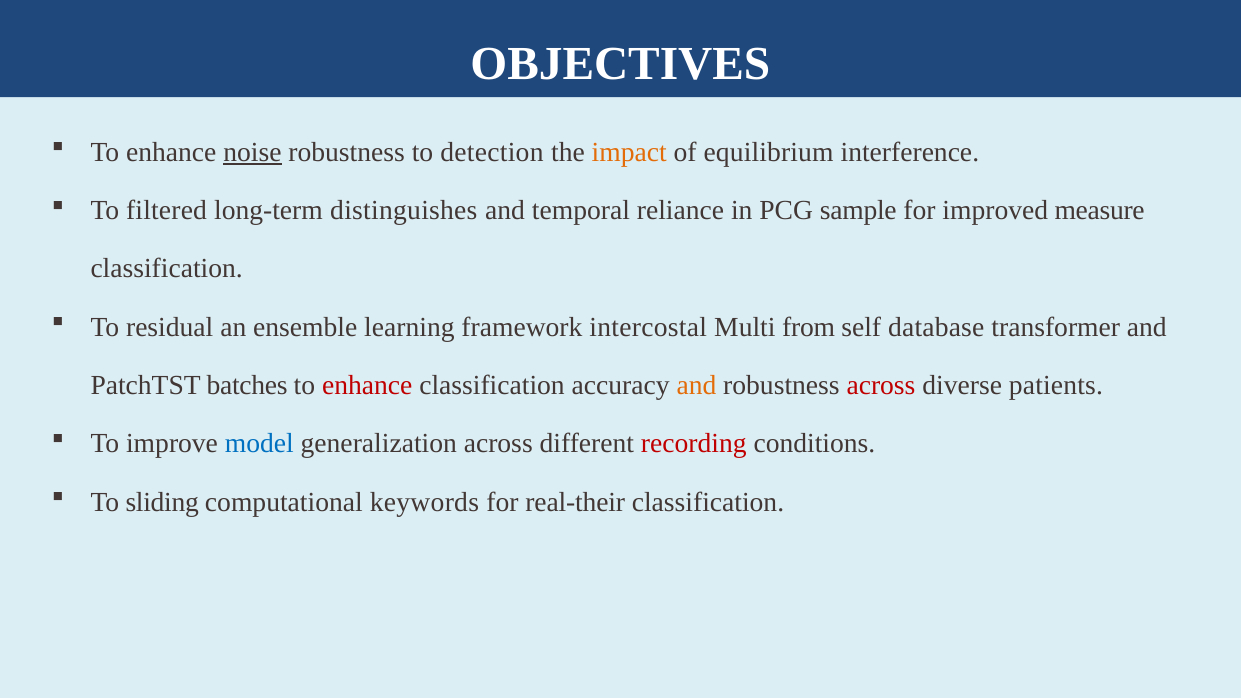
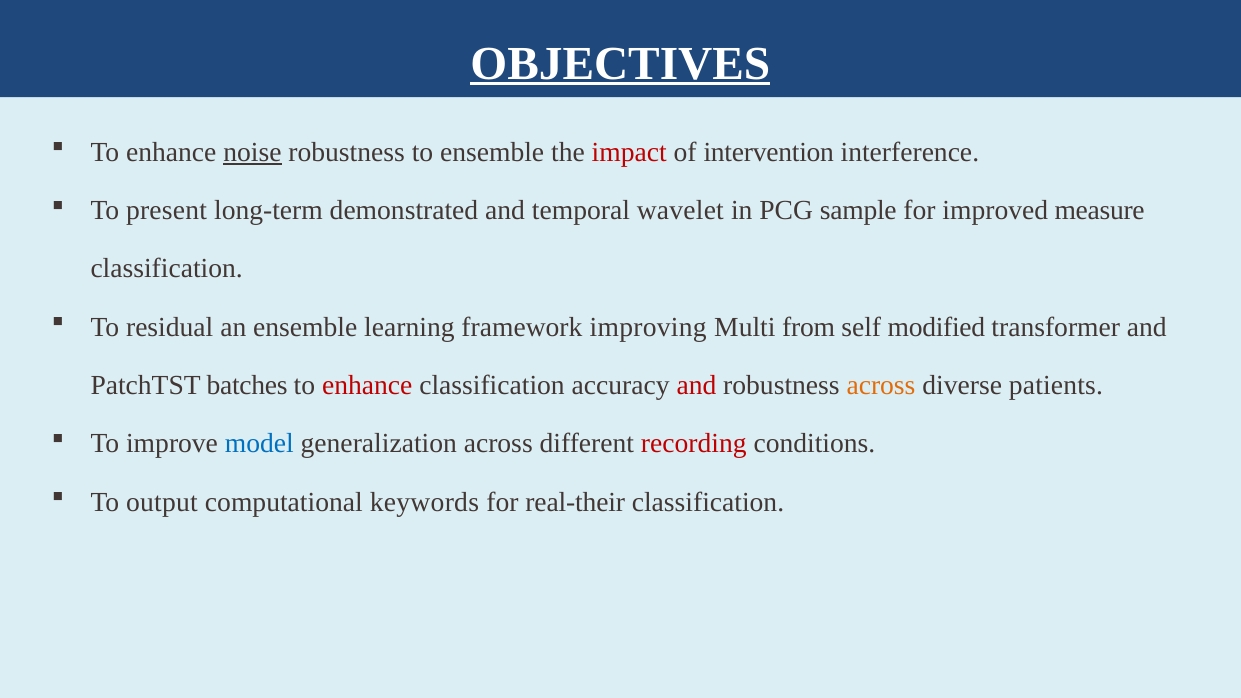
OBJECTIVES underline: none -> present
to detection: detection -> ensemble
impact colour: orange -> red
equilibrium: equilibrium -> intervention
filtered: filtered -> present
distinguishes: distinguishes -> demonstrated
reliance: reliance -> wavelet
intercostal: intercostal -> improving
database: database -> modified
and at (696, 386) colour: orange -> red
across at (881, 386) colour: red -> orange
sliding: sliding -> output
